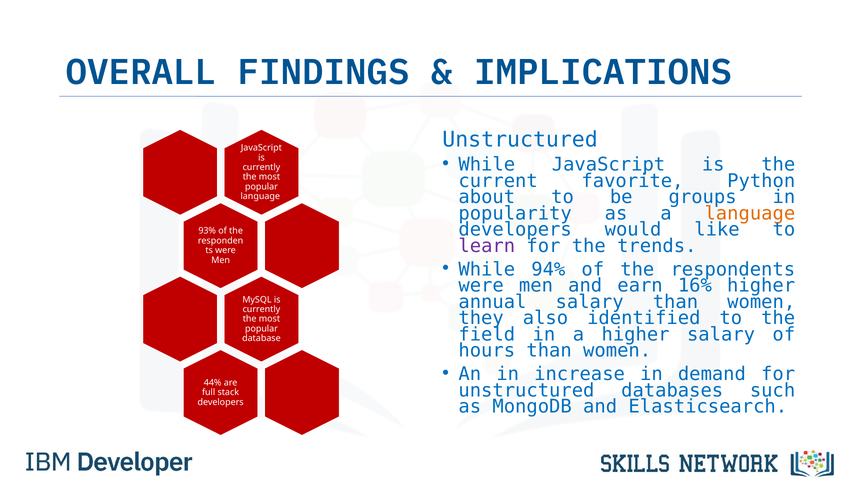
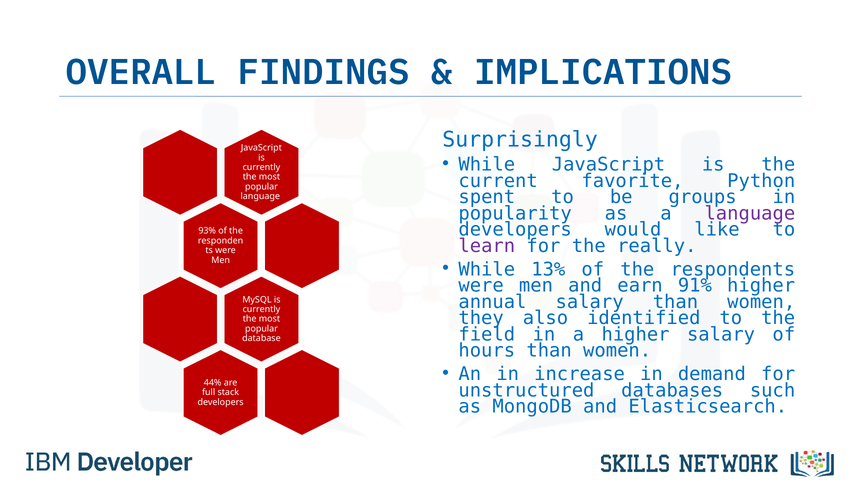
Unstructured at (520, 140): Unstructured -> Surprisingly
about: about -> spent
language at (750, 214) colour: orange -> purple
trends: trends -> really
94%: 94% -> 13%
16%: 16% -> 91%
